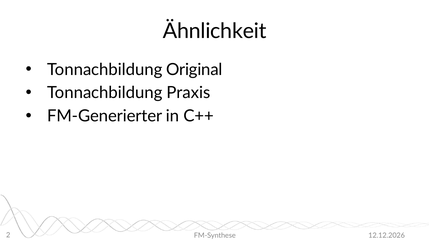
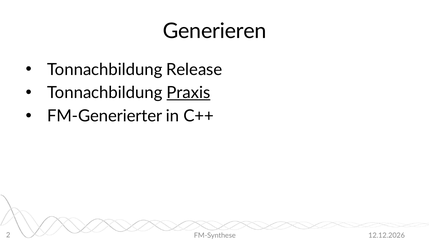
Ähnlichkeit: Ähnlichkeit -> Generieren
Original: Original -> Release
Praxis underline: none -> present
